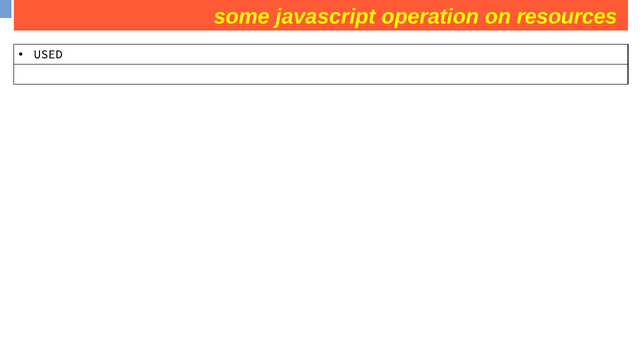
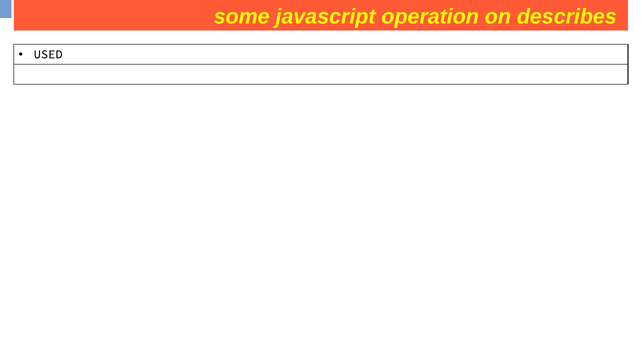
resources: resources -> describes
